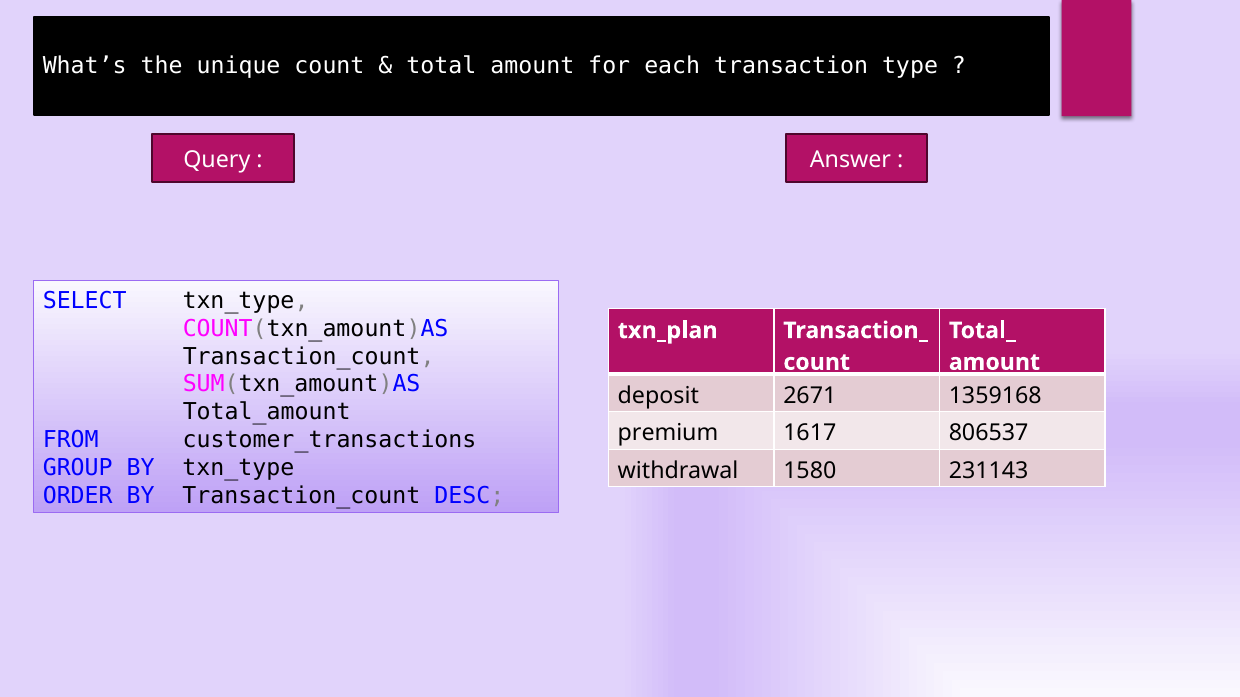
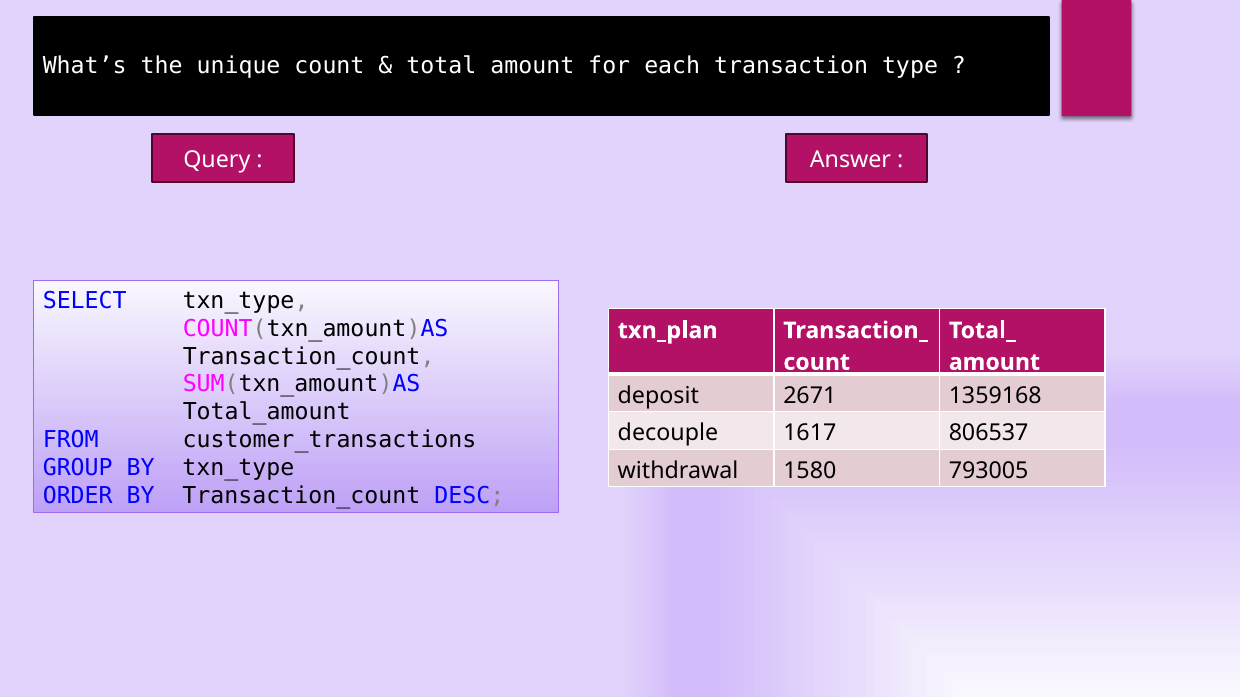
premium: premium -> decouple
231143: 231143 -> 793005
